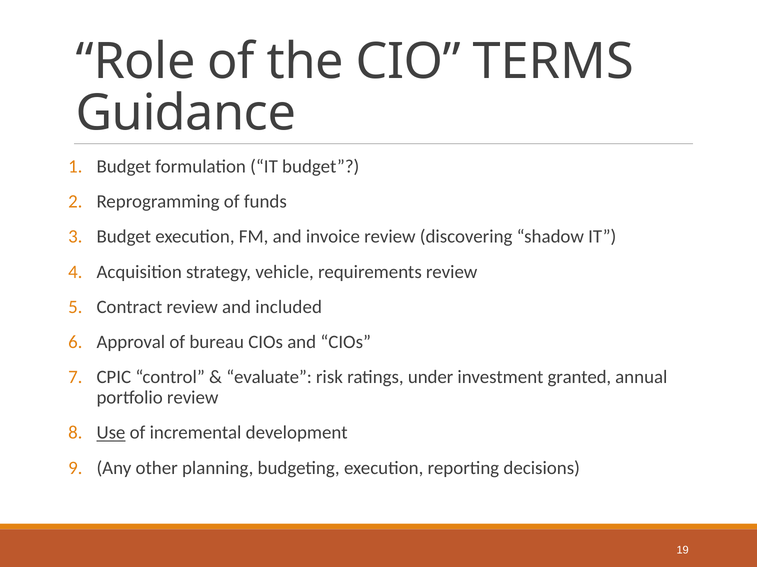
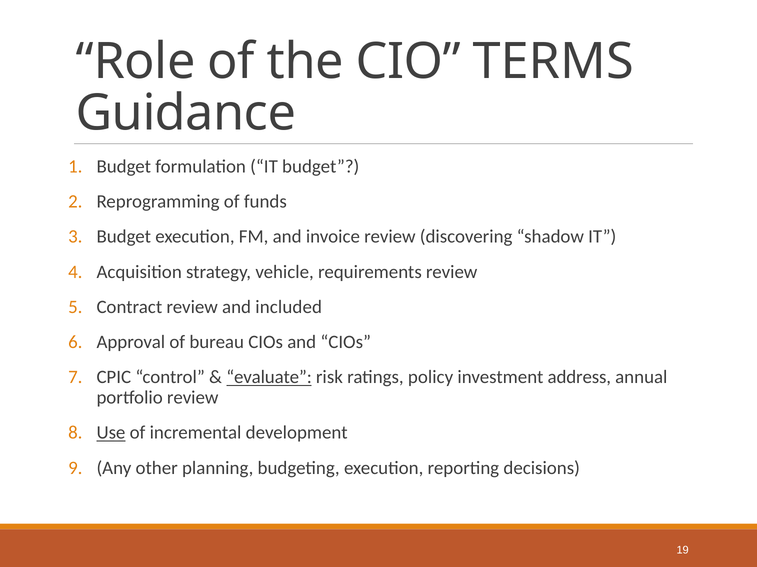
evaluate underline: none -> present
under: under -> policy
granted: granted -> address
